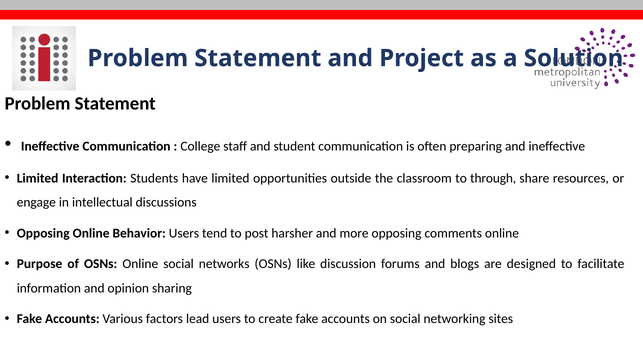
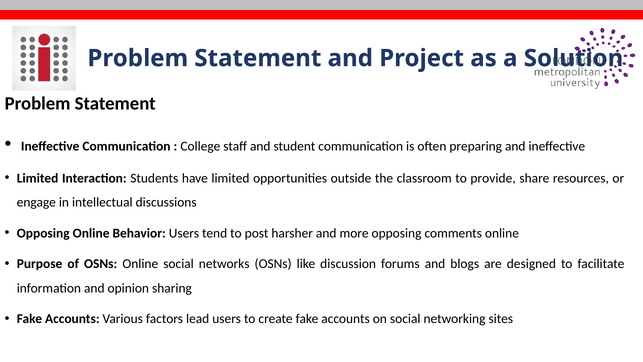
through: through -> provide
